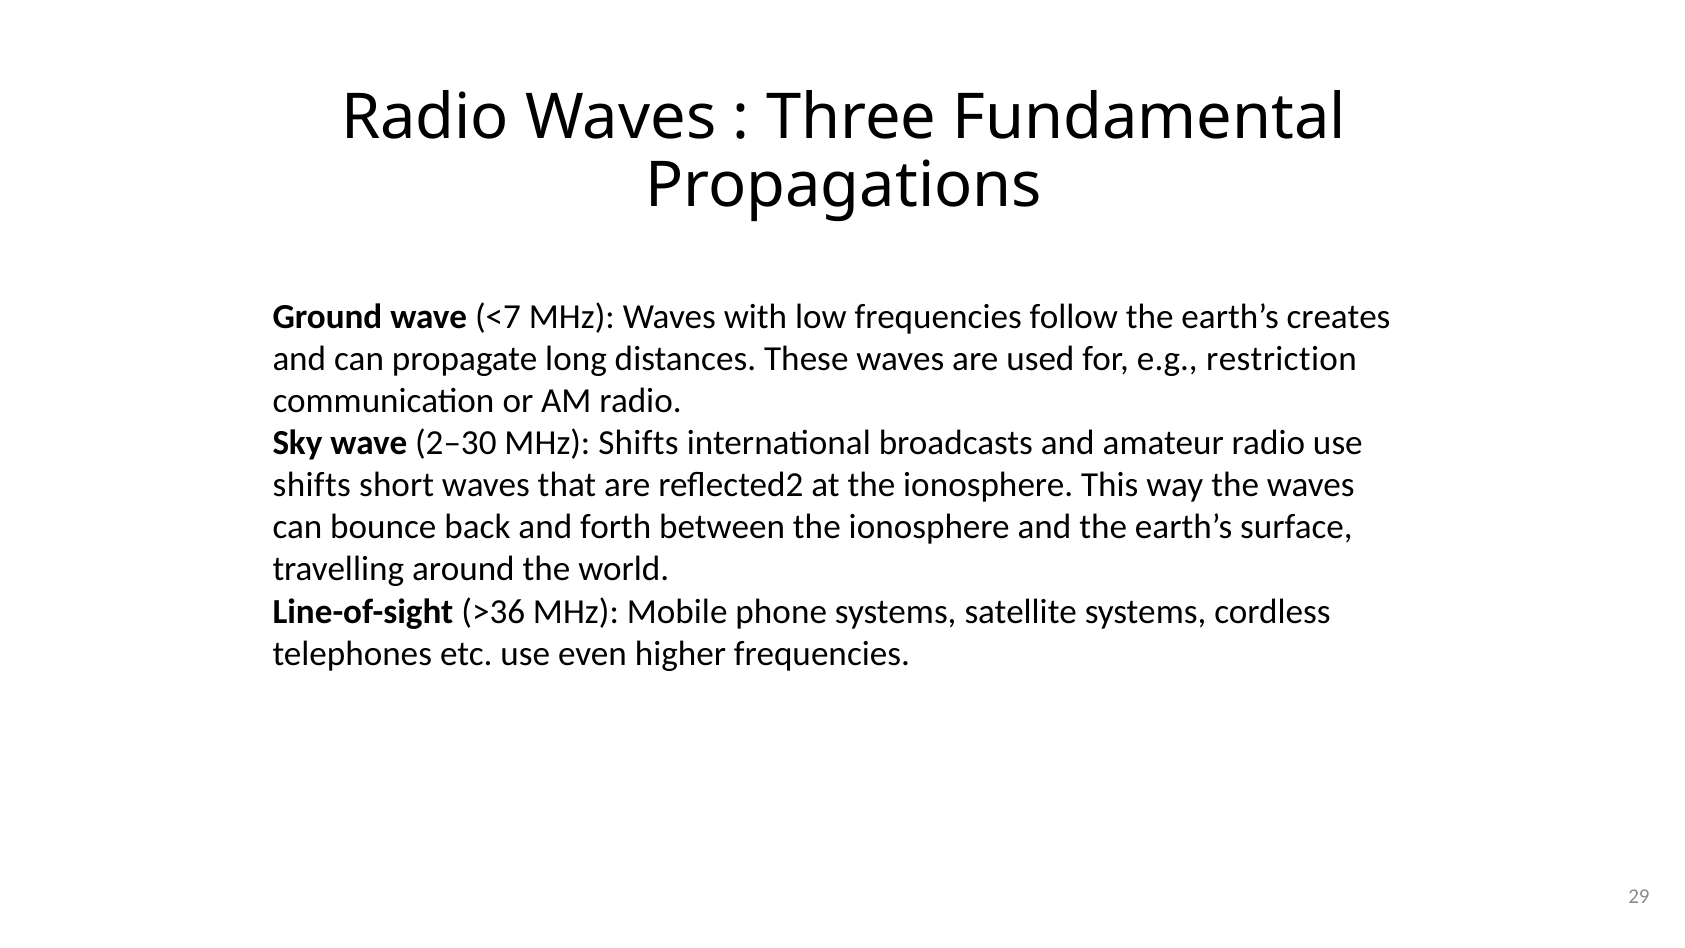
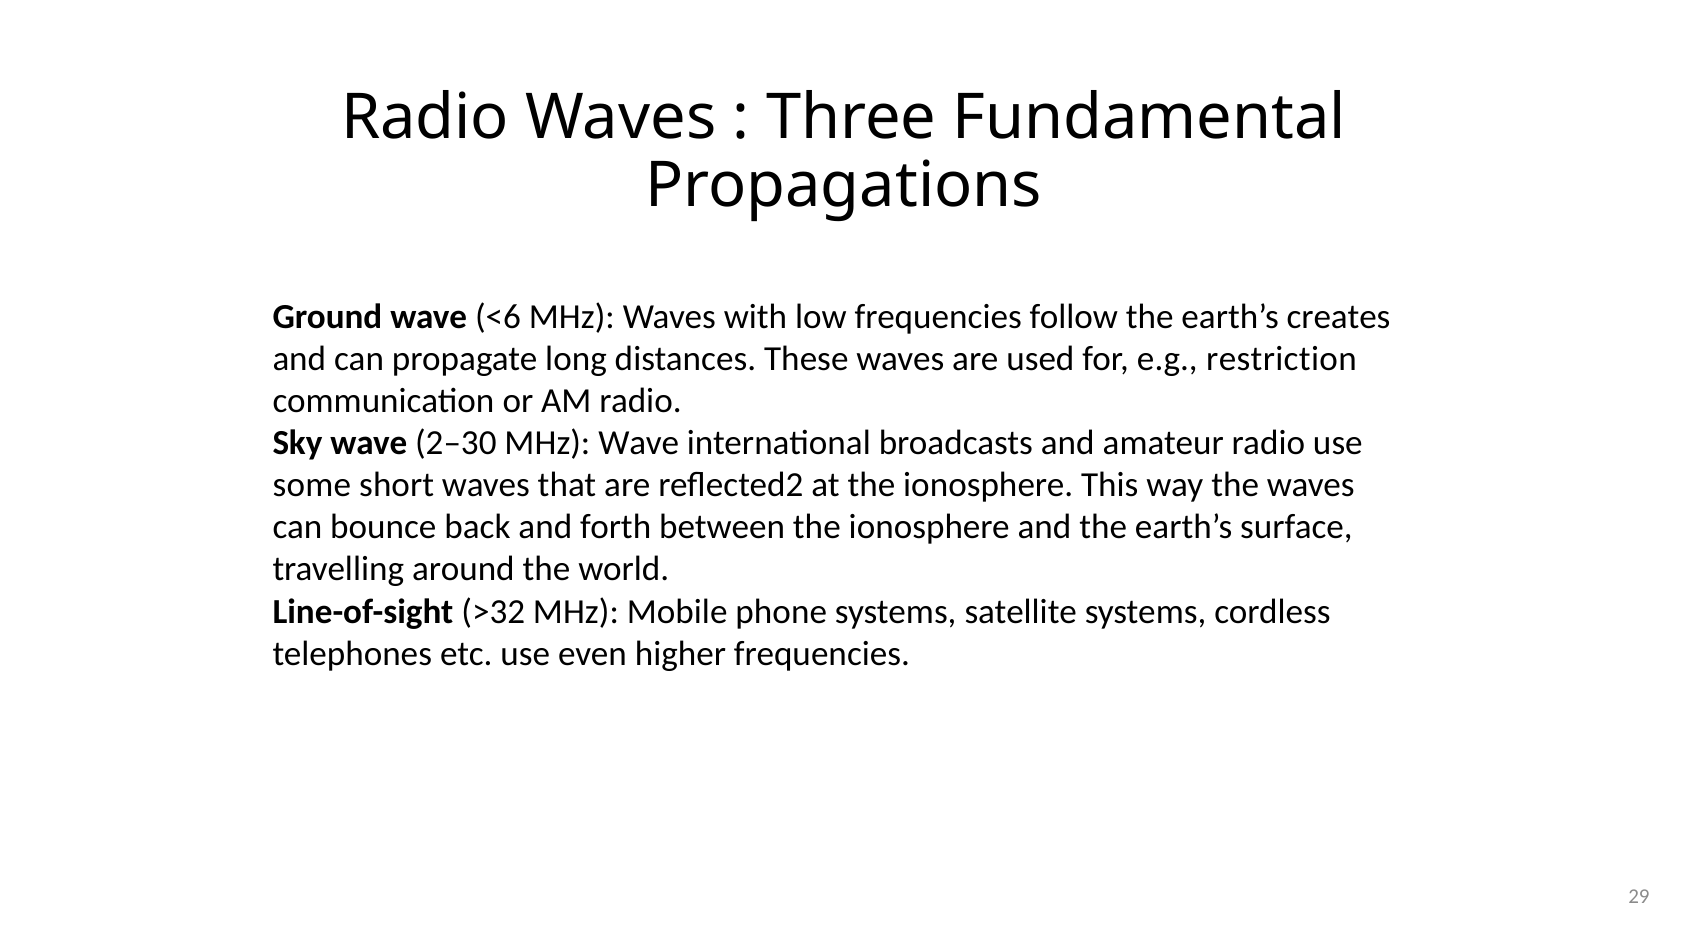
<7: <7 -> <6
MHz Shifts: Shifts -> Wave
shifts at (312, 485): shifts -> some
>36: >36 -> >32
